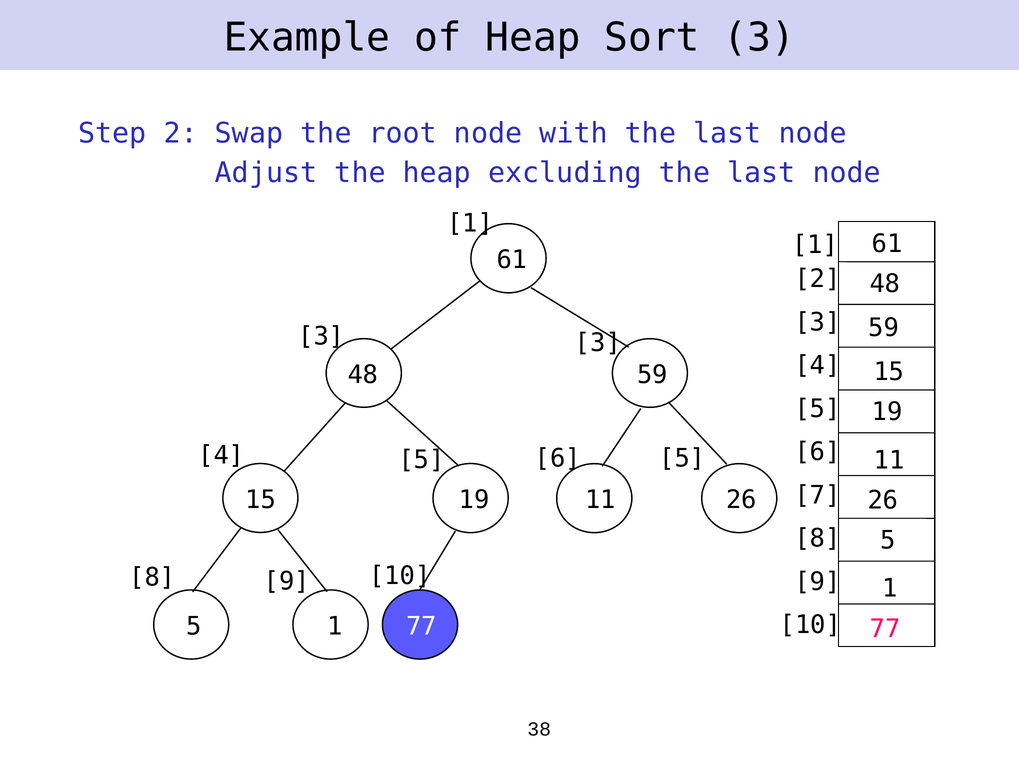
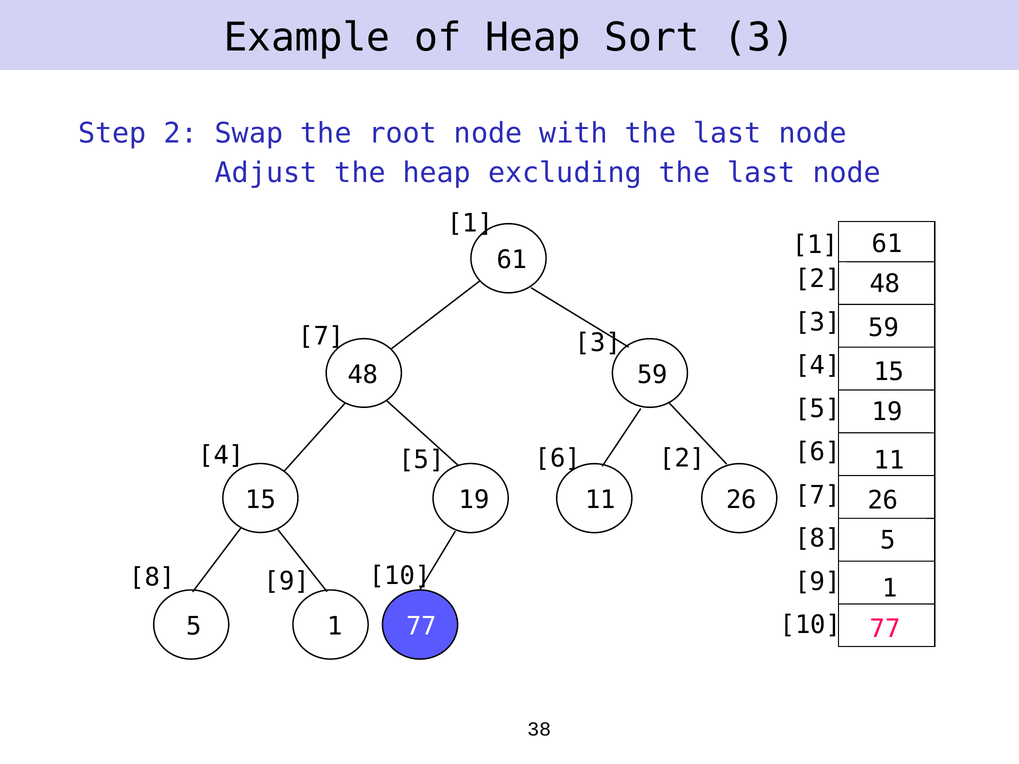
3 at (321, 337): 3 -> 7
5 at (682, 458): 5 -> 2
